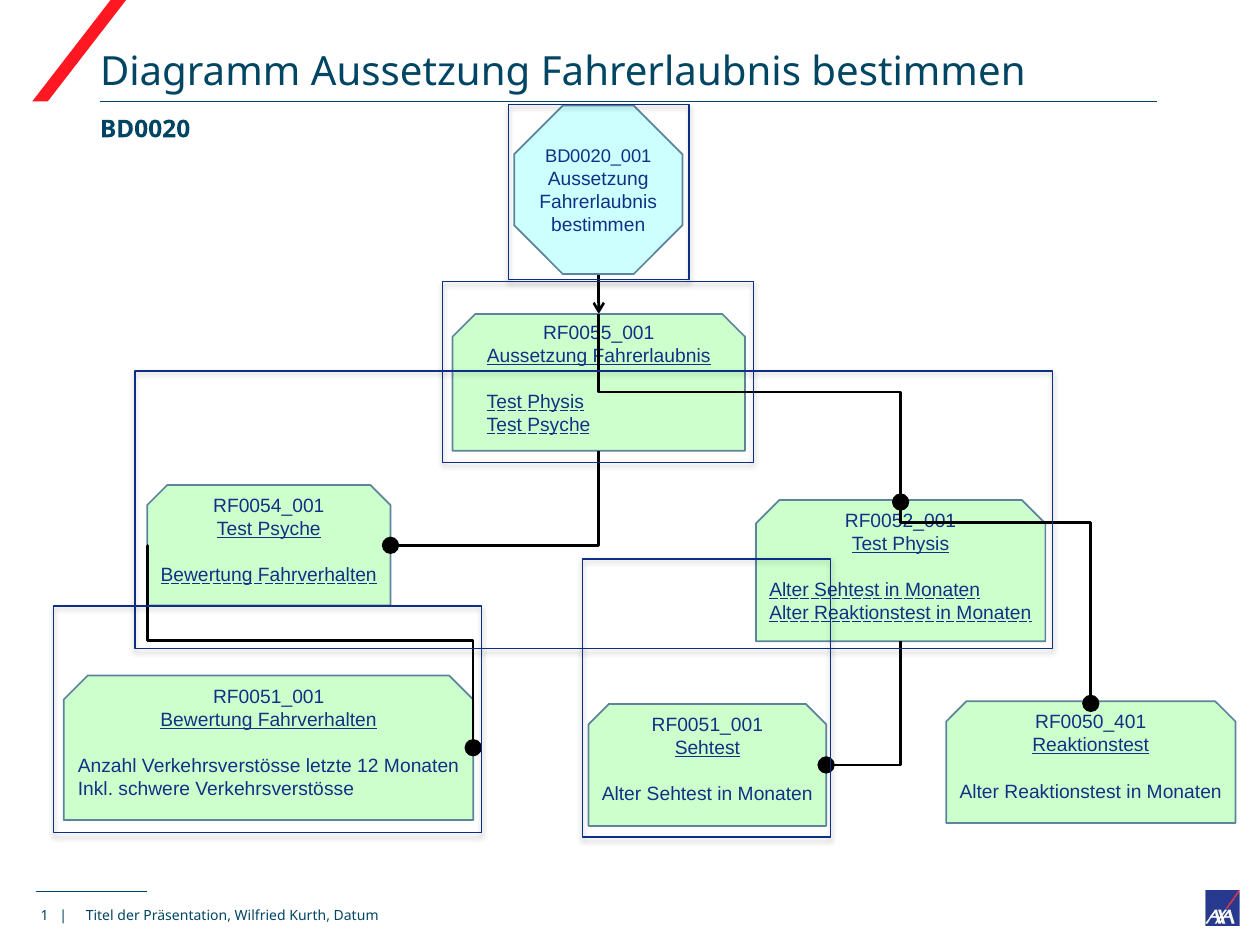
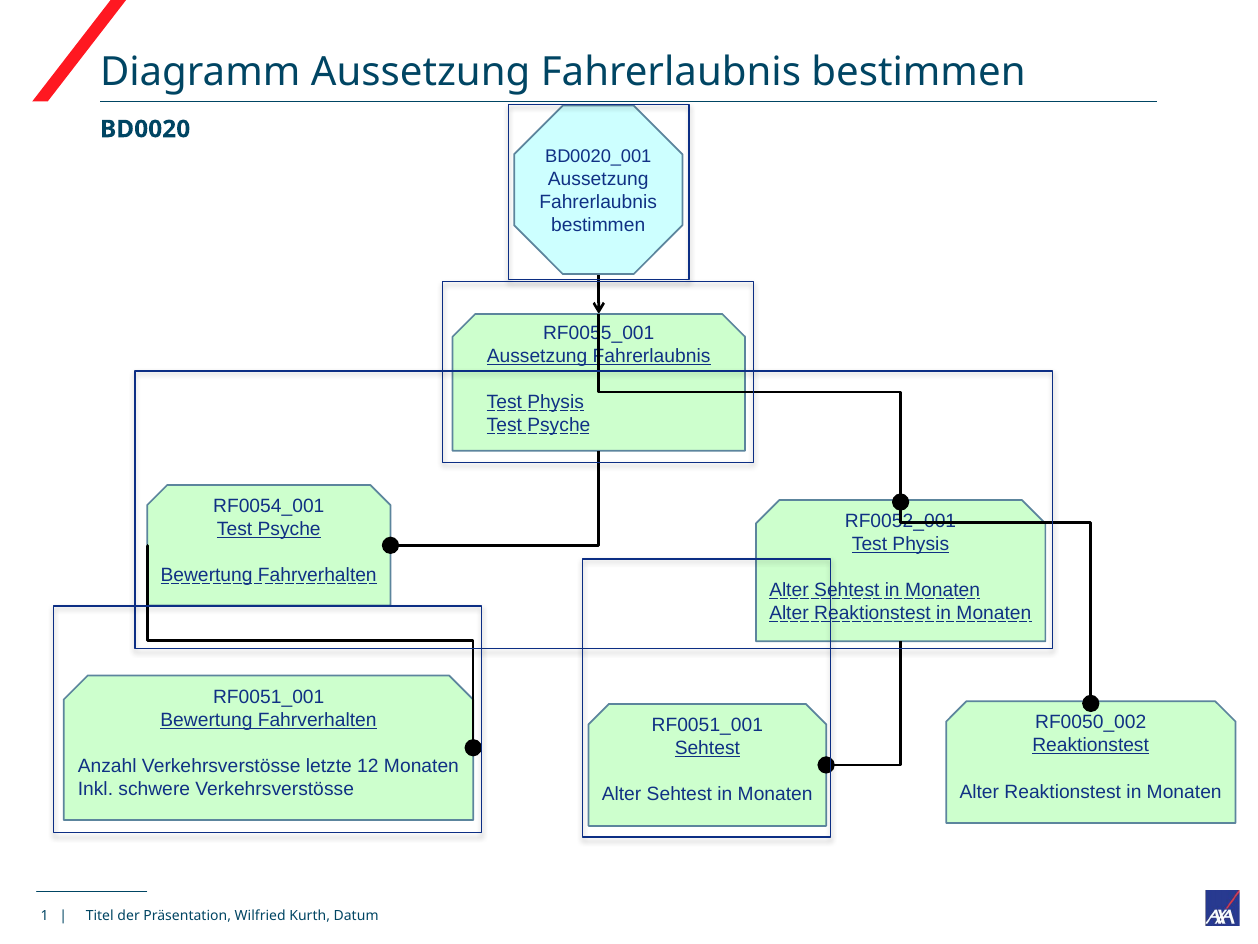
RF0050_401: RF0050_401 -> RF0050_002
